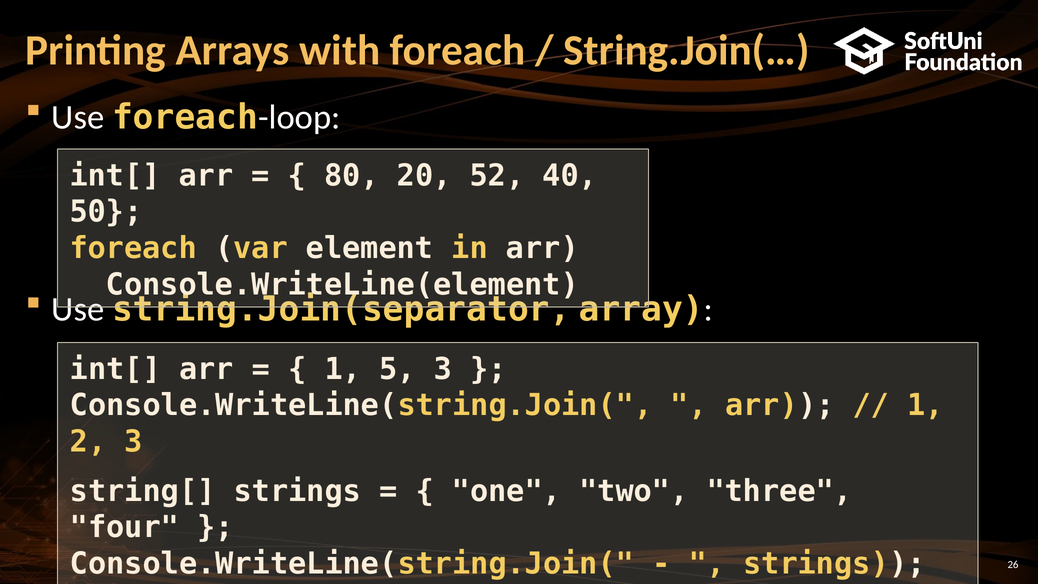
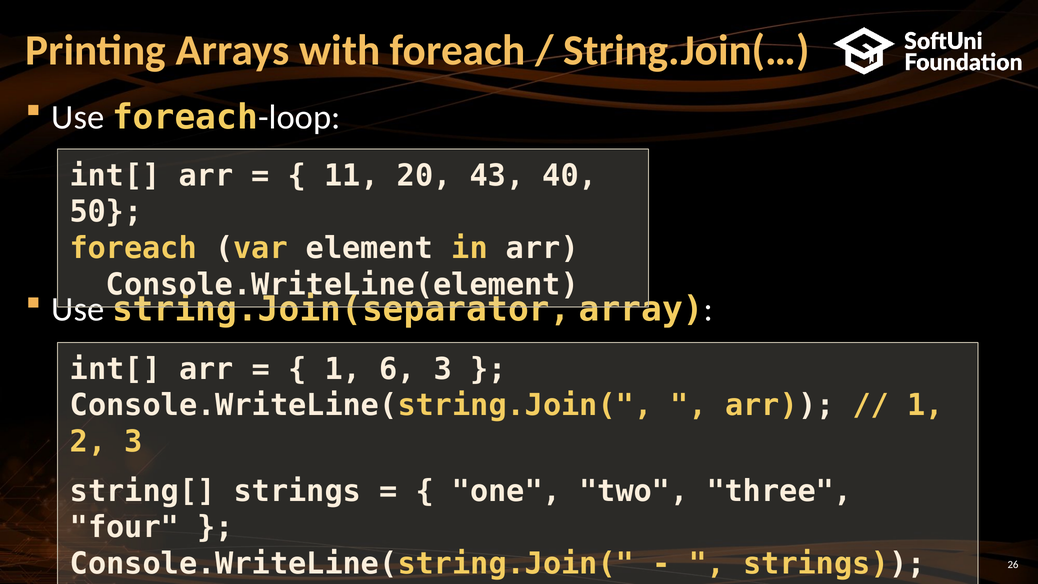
80: 80 -> 11
52: 52 -> 43
5: 5 -> 6
